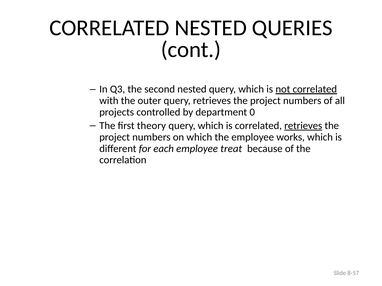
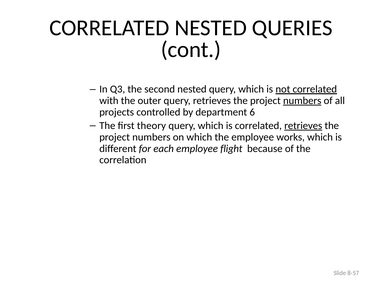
numbers at (302, 101) underline: none -> present
0: 0 -> 6
treat: treat -> flight
